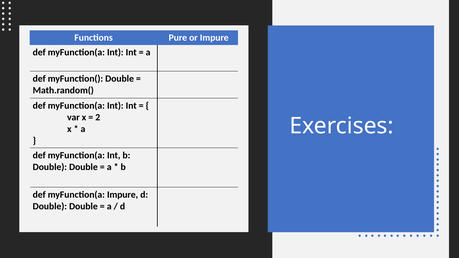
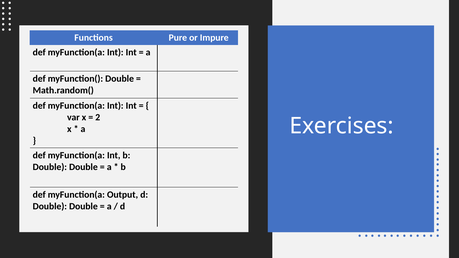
myFunction(a Impure: Impure -> Output
